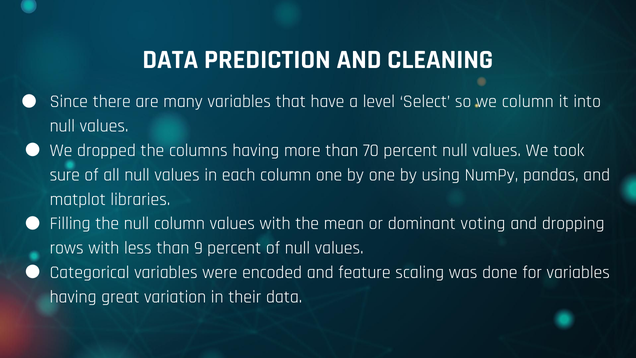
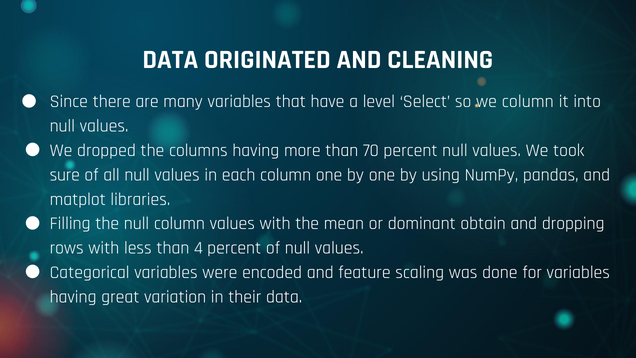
PREDICTION: PREDICTION -> ORIGINATED
voting: voting -> obtain
9: 9 -> 4
